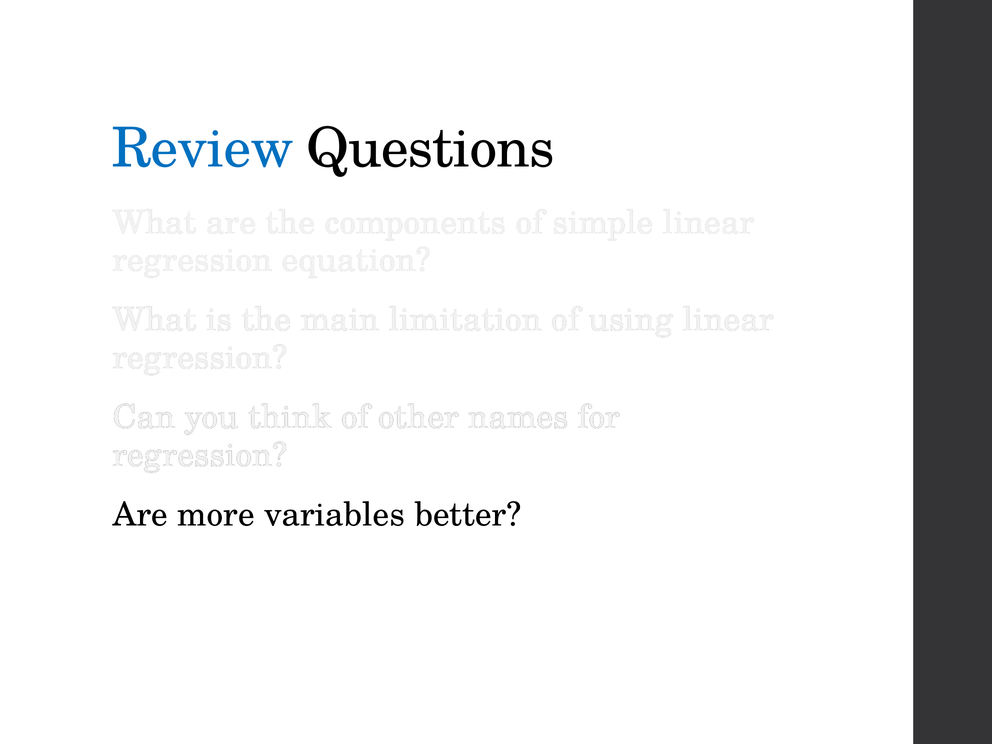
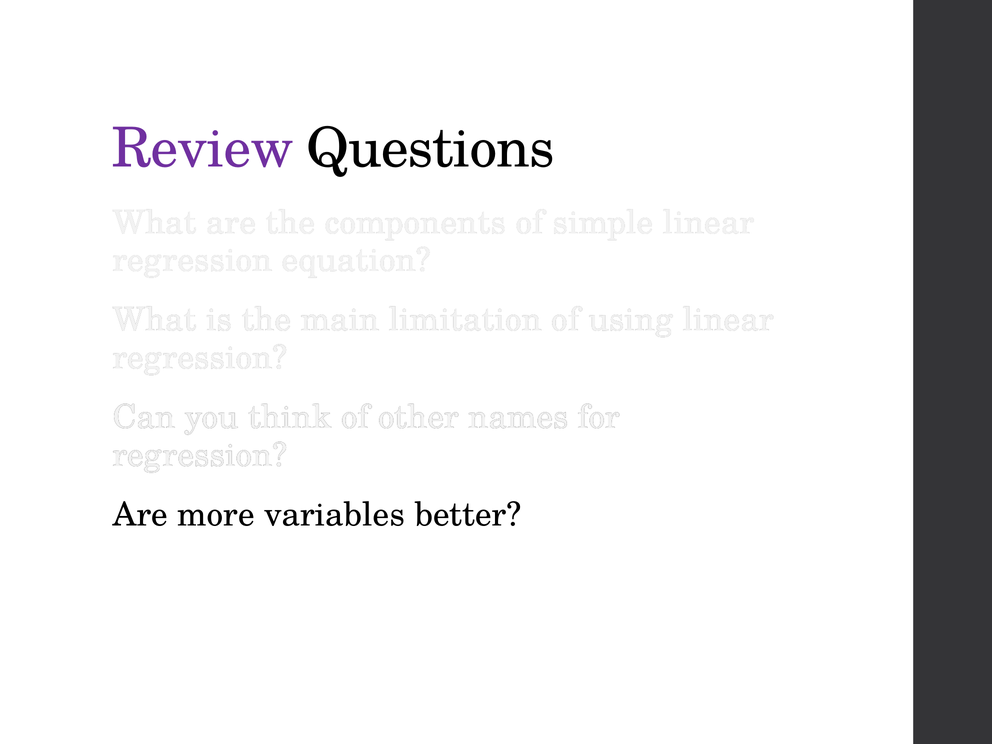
Review colour: blue -> purple
